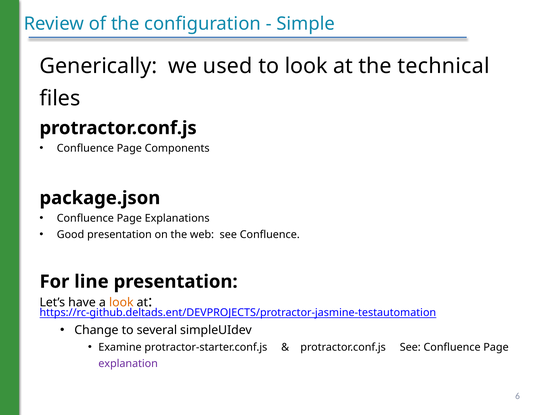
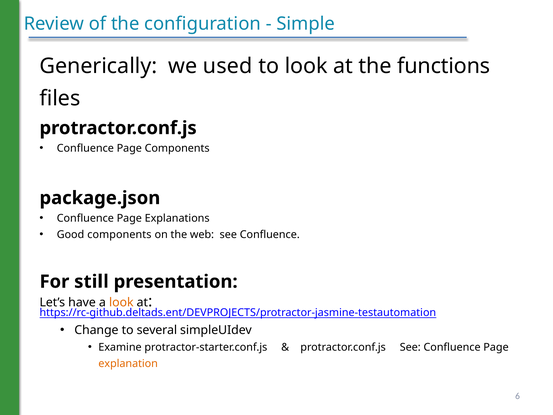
technical: technical -> functions
Good presentation: presentation -> components
line: line -> still
explanation colour: purple -> orange
